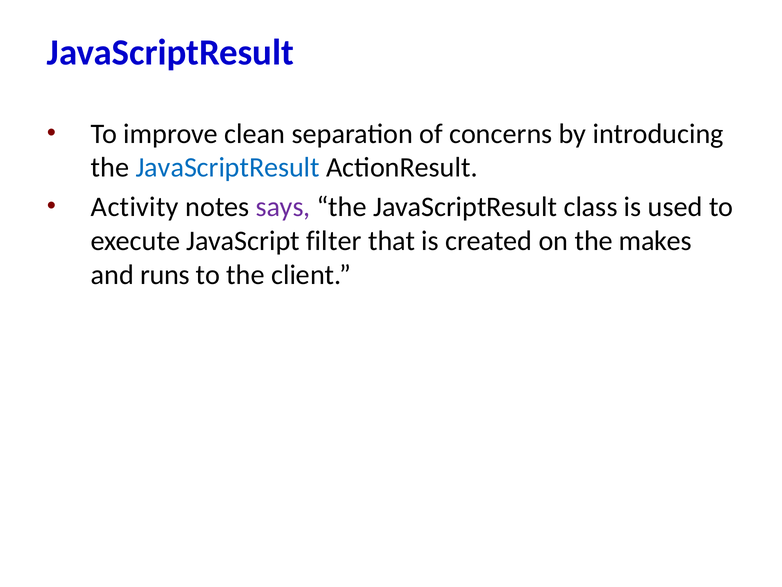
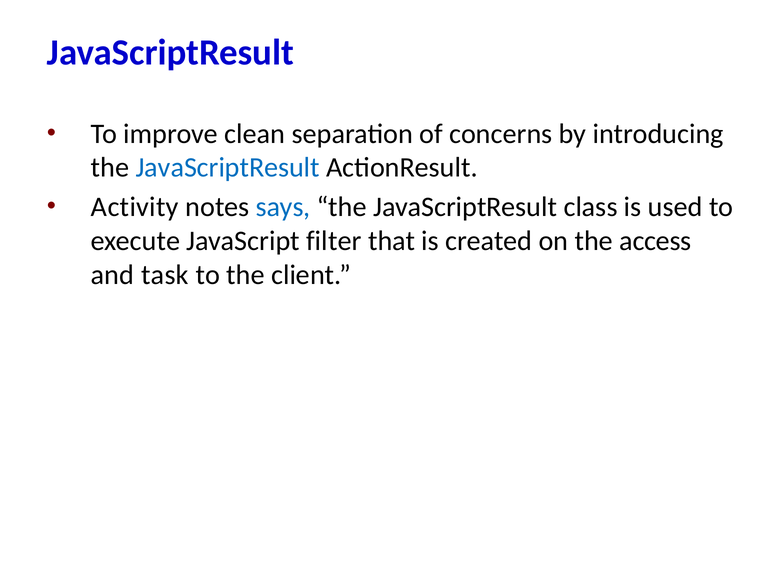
says colour: purple -> blue
makes: makes -> access
runs: runs -> task
